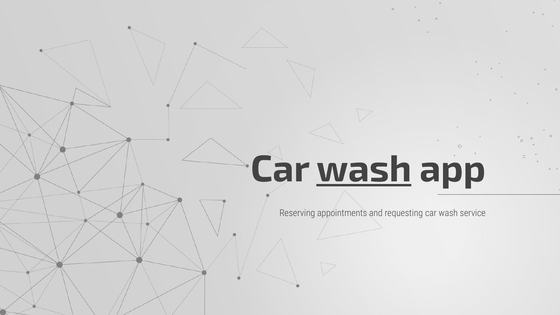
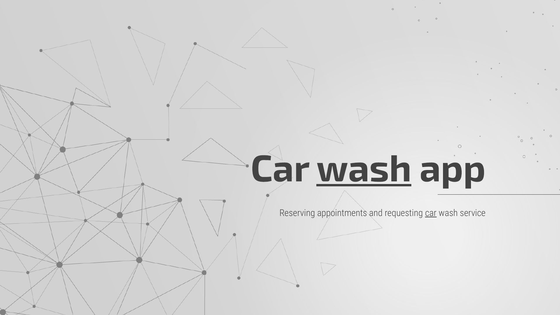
car at (431, 213) underline: none -> present
